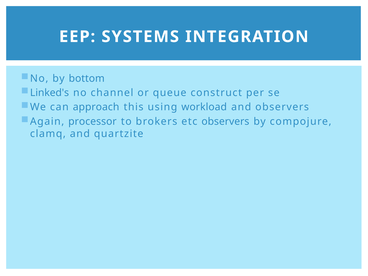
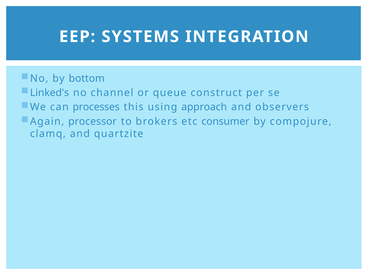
approach: approach -> processes
workload: workload -> approach
etc observers: observers -> consumer
